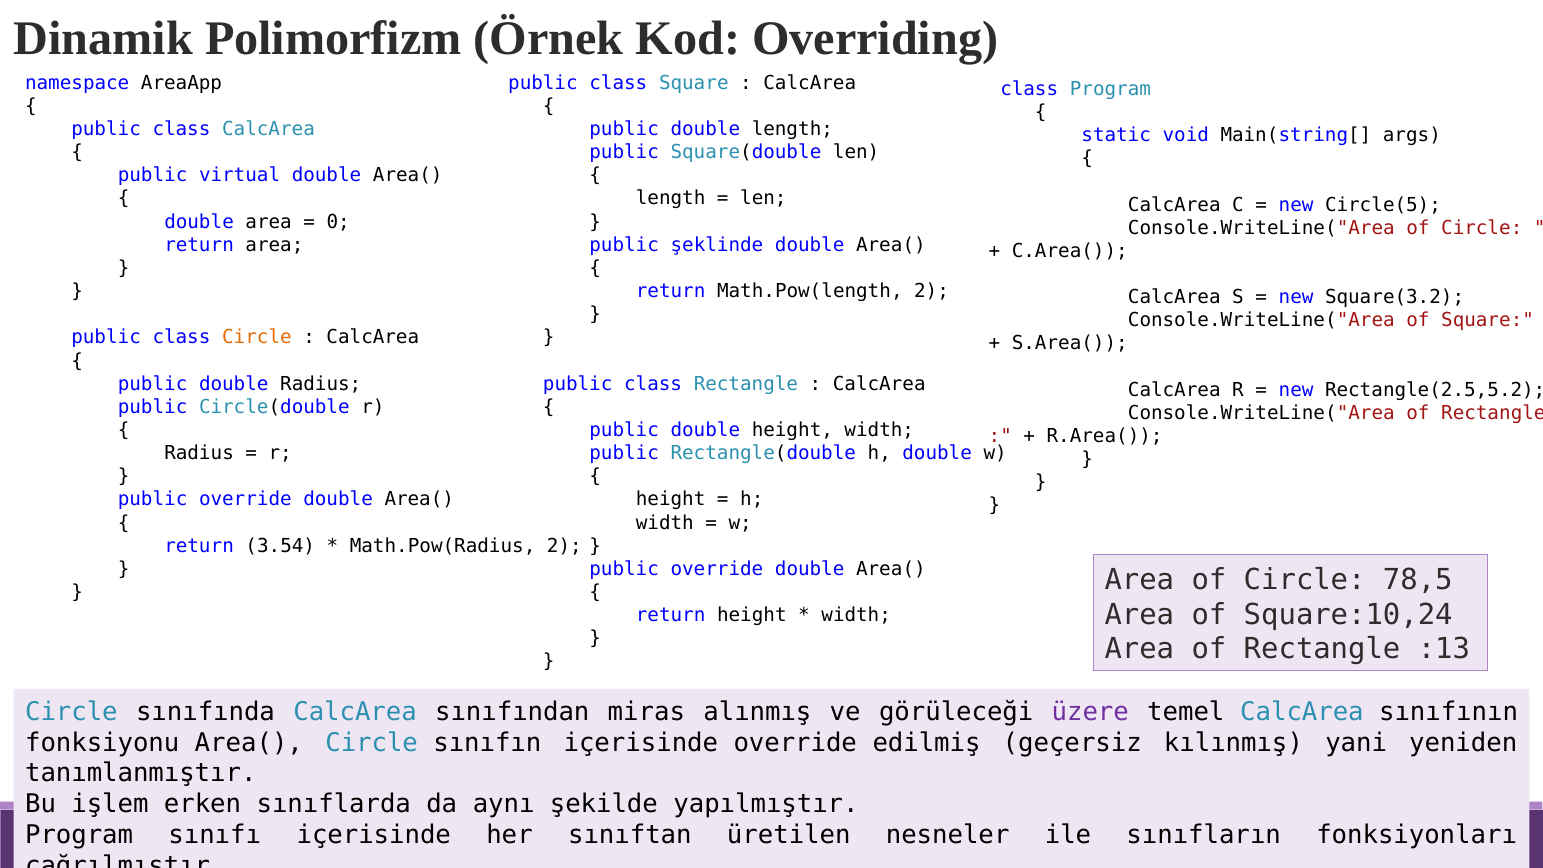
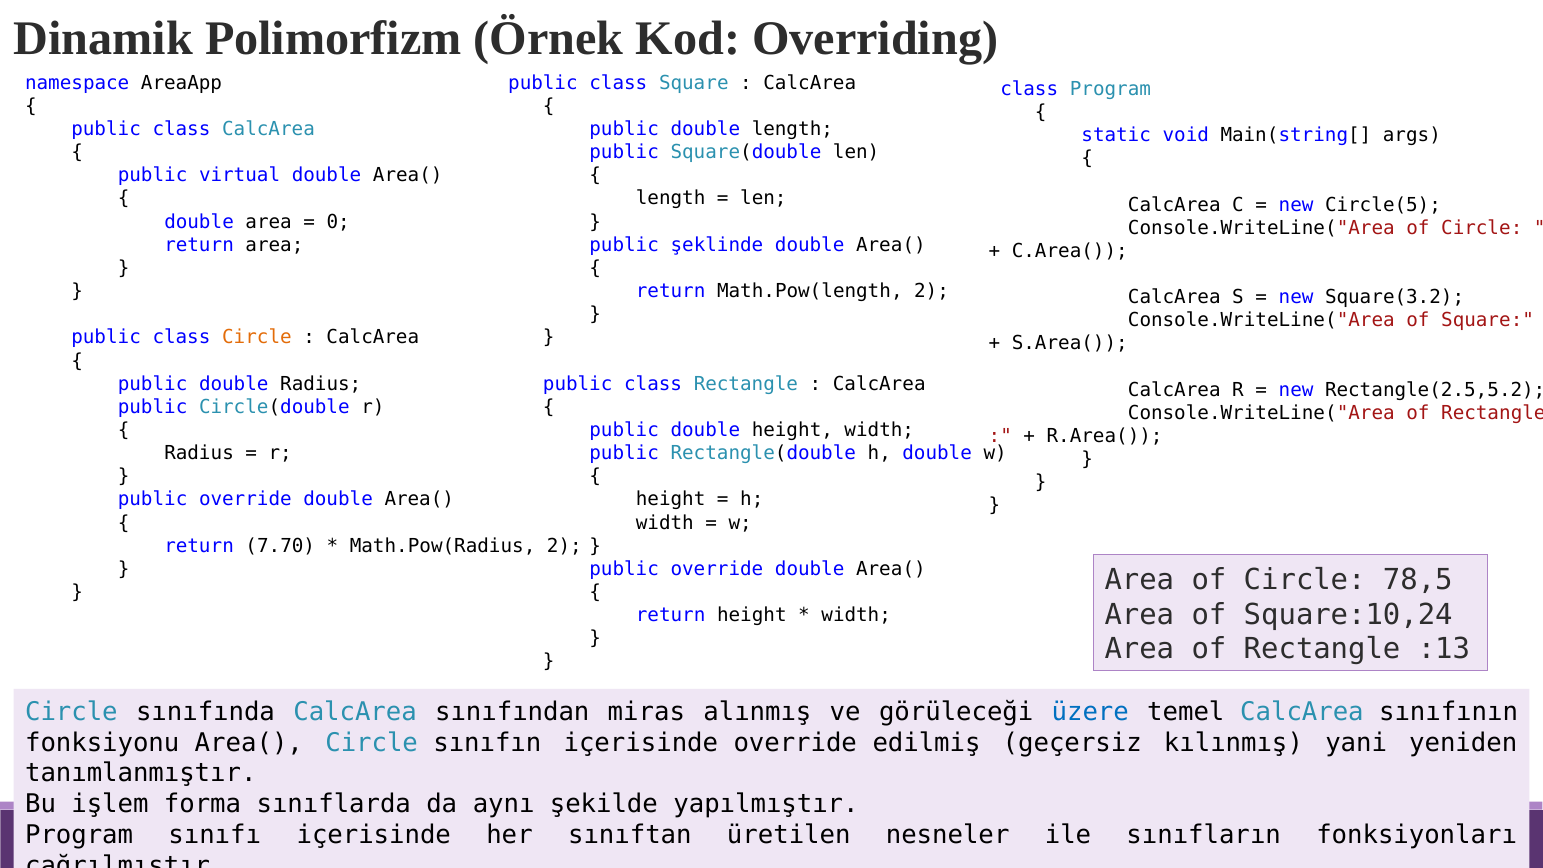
3.54: 3.54 -> 7.70
üzere colour: purple -> blue
erken: erken -> forma
